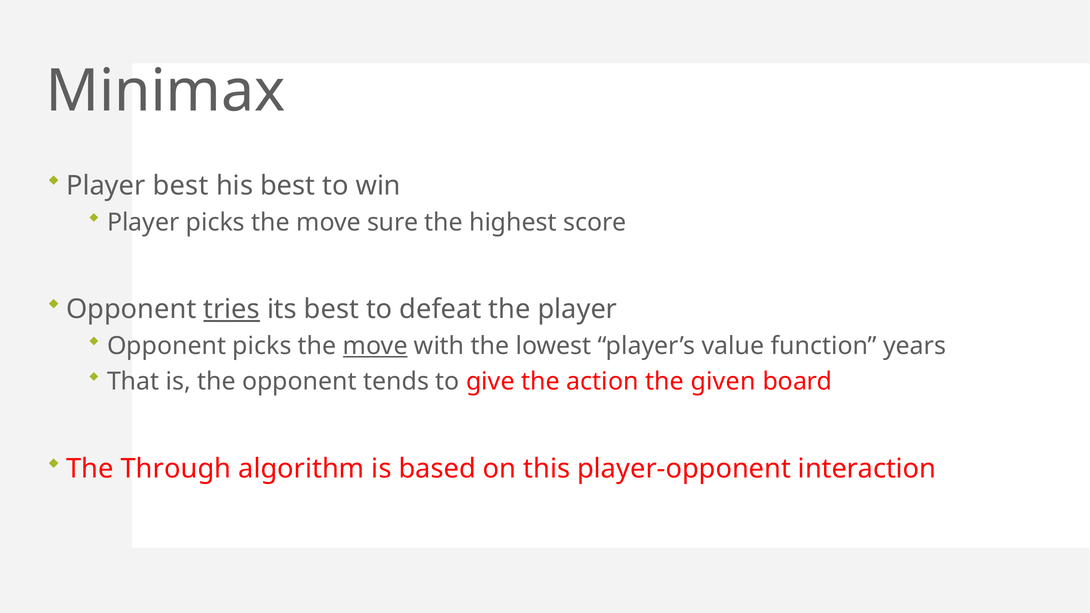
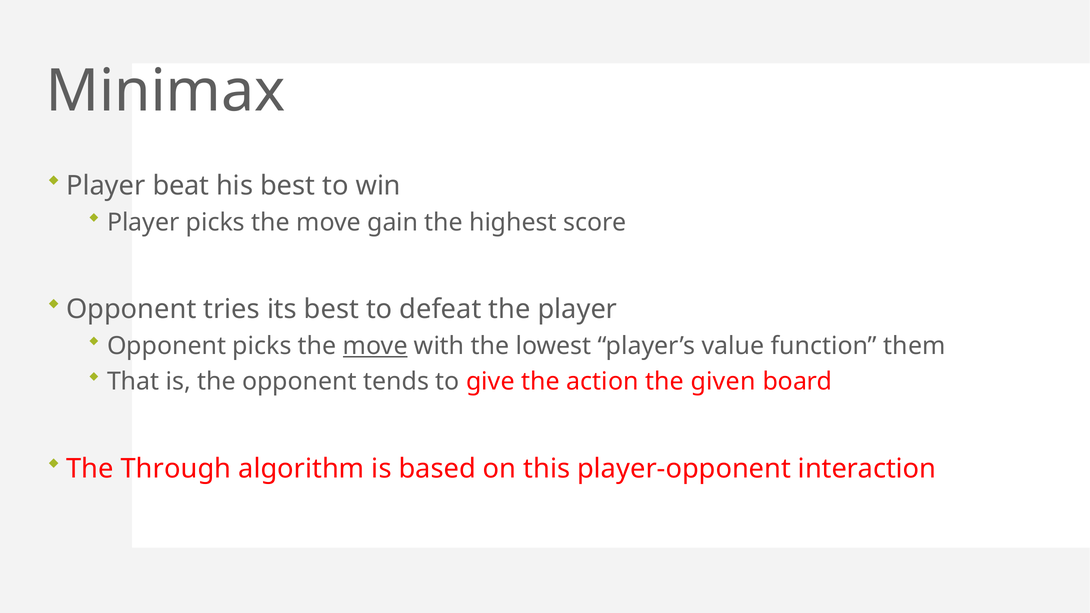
Player best: best -> beat
sure: sure -> gain
tries underline: present -> none
years: years -> them
